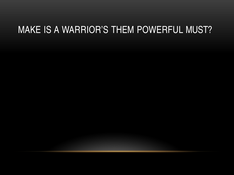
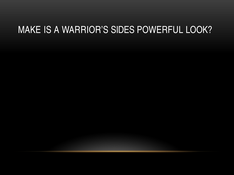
THEM: THEM -> SIDES
MUST: MUST -> LOOK
